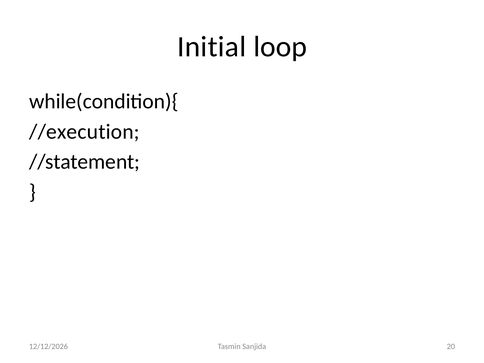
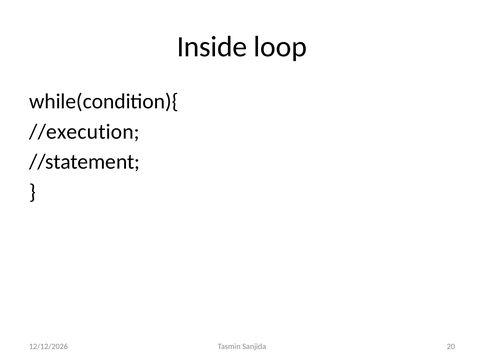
Initial: Initial -> Inside
